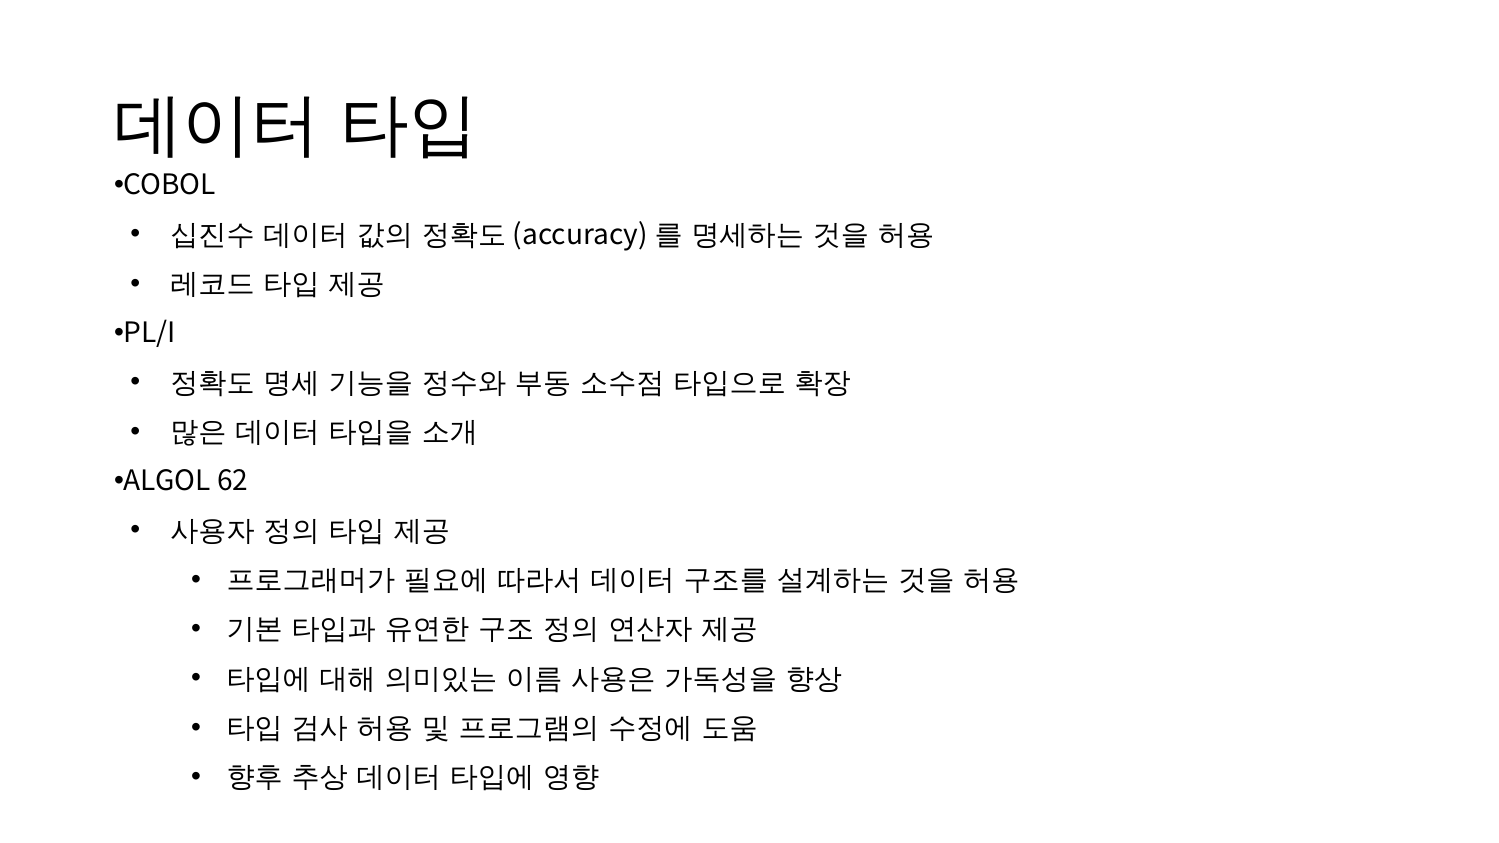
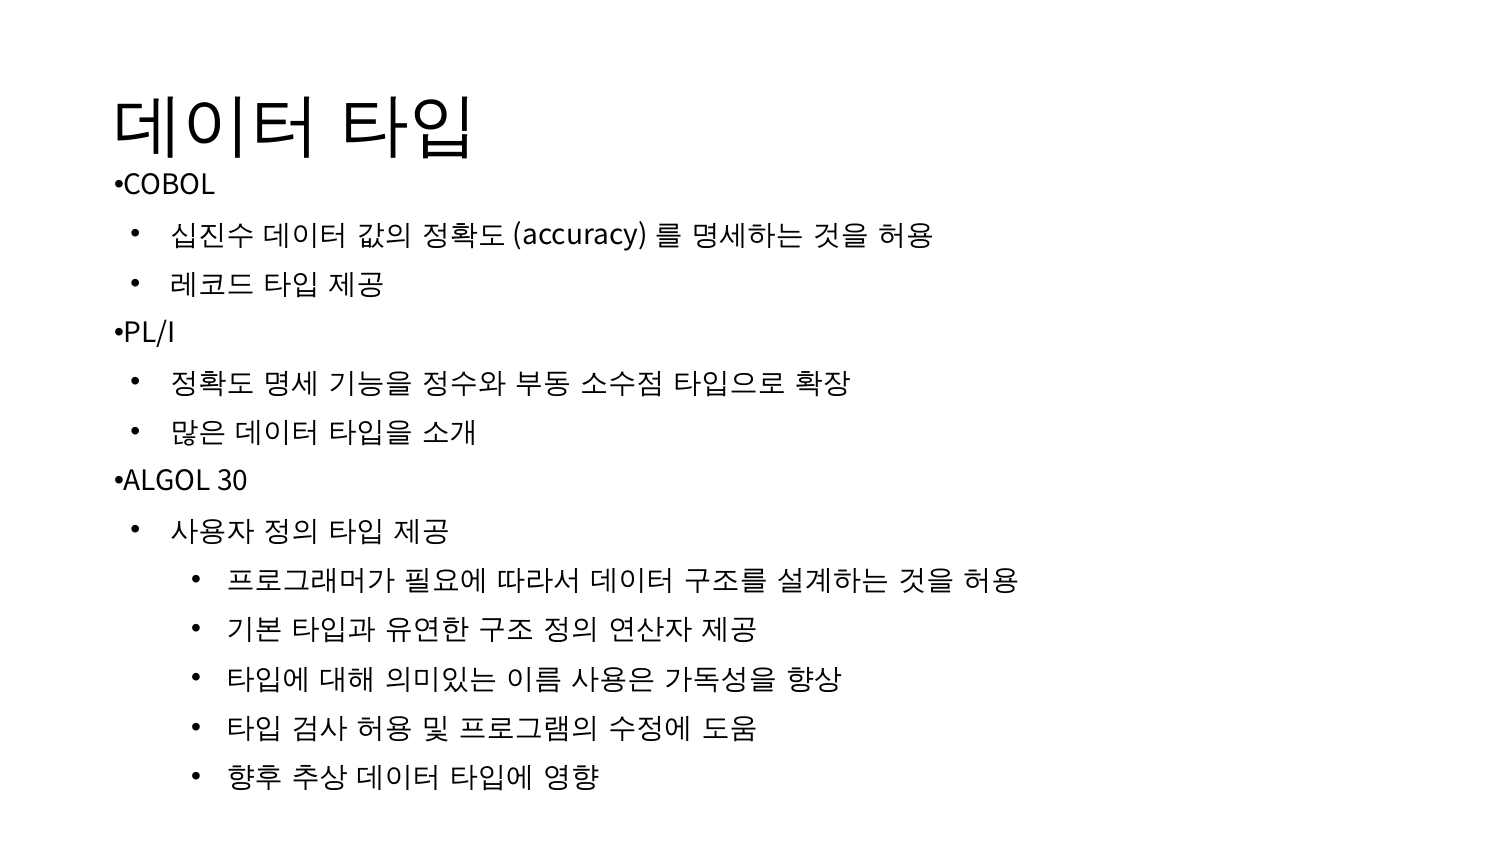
62: 62 -> 30
